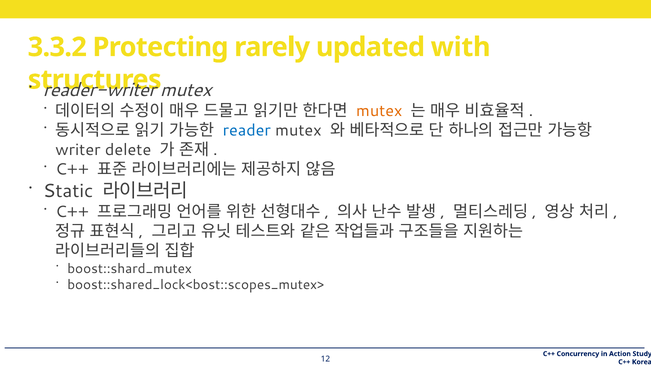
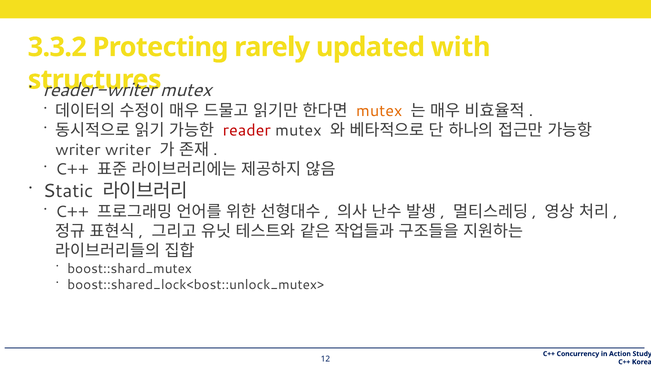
reader colour: blue -> red
writer delete: delete -> writer
boost::shared_lock<bost::scopes_mutex>: boost::shared_lock<bost::scopes_mutex> -> boost::shared_lock<bost::unlock_mutex>
